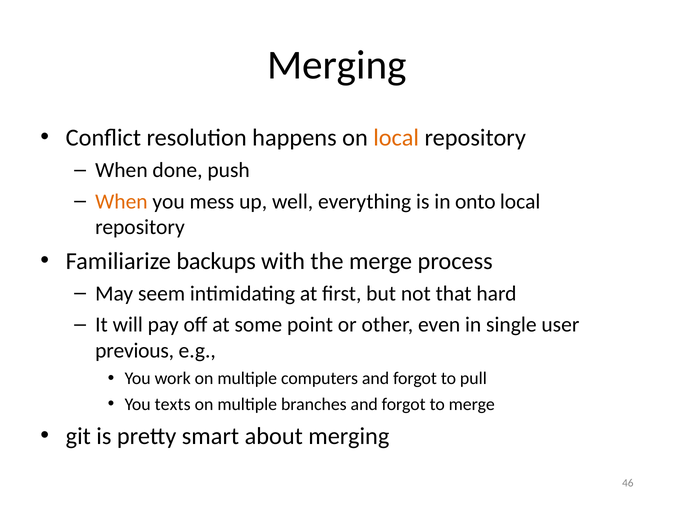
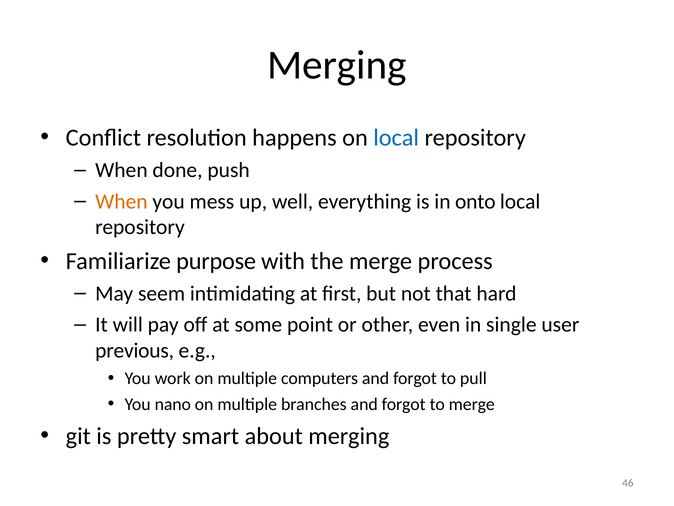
local at (396, 138) colour: orange -> blue
backups: backups -> purpose
texts: texts -> nano
